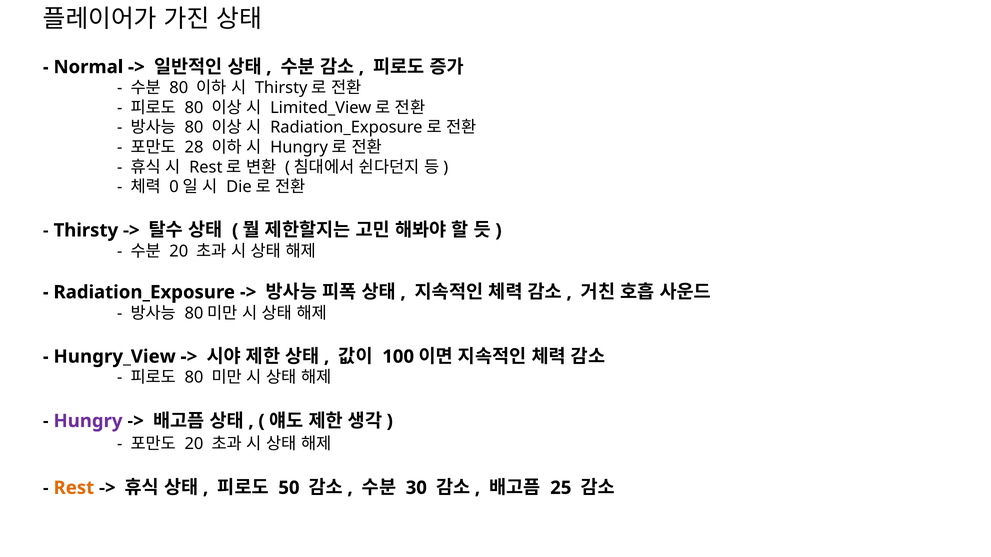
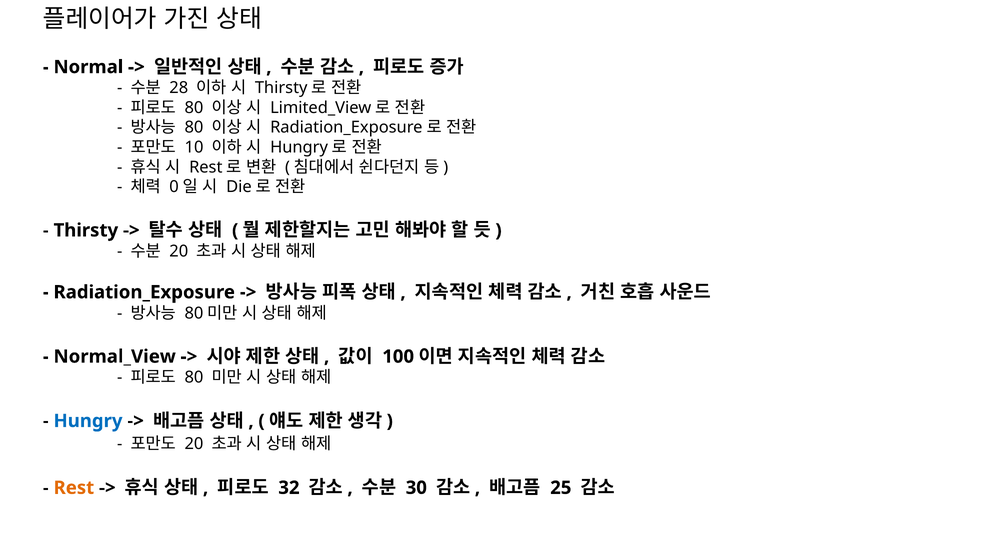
80 at (179, 88): 80 -> 28
28: 28 -> 10
Hungry_View: Hungry_View -> Normal_View
Hungry colour: purple -> blue
50: 50 -> 32
